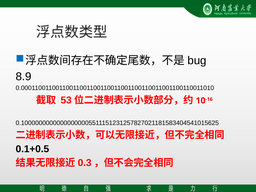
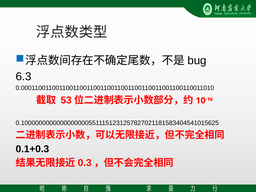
8.9: 8.9 -> 6.3
0.1+0.5: 0.1+0.5 -> 0.1+0.3
